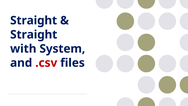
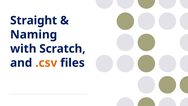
Straight at (34, 35): Straight -> Naming
System: System -> Scratch
.csv colour: red -> orange
